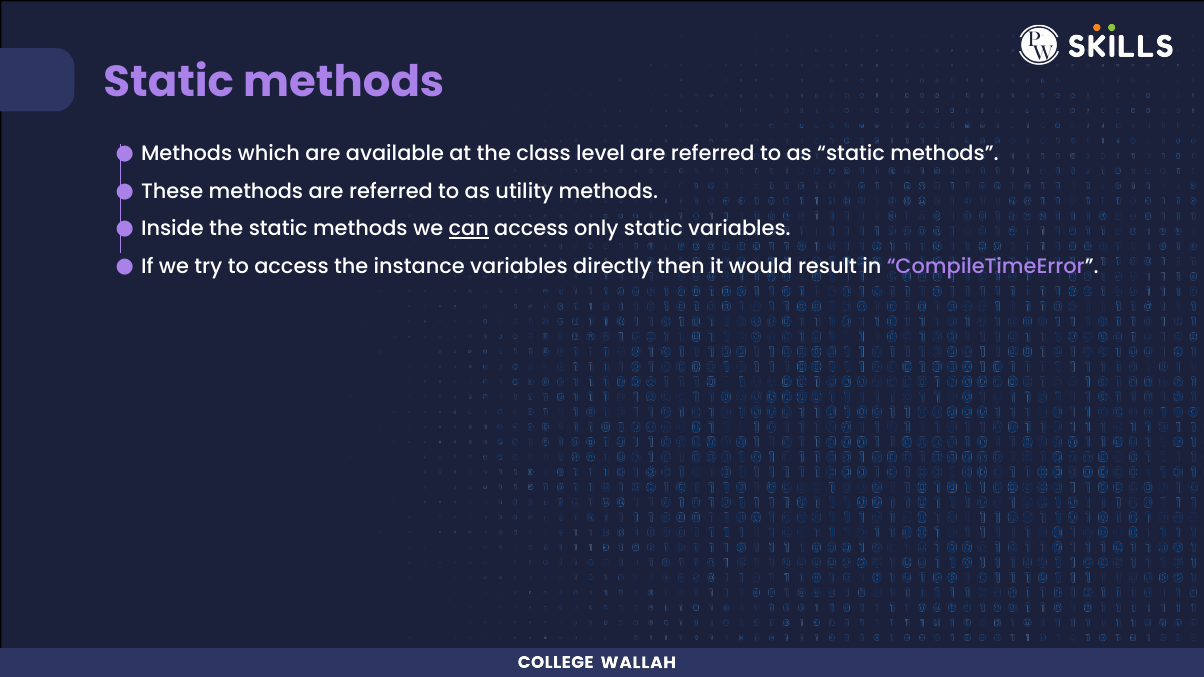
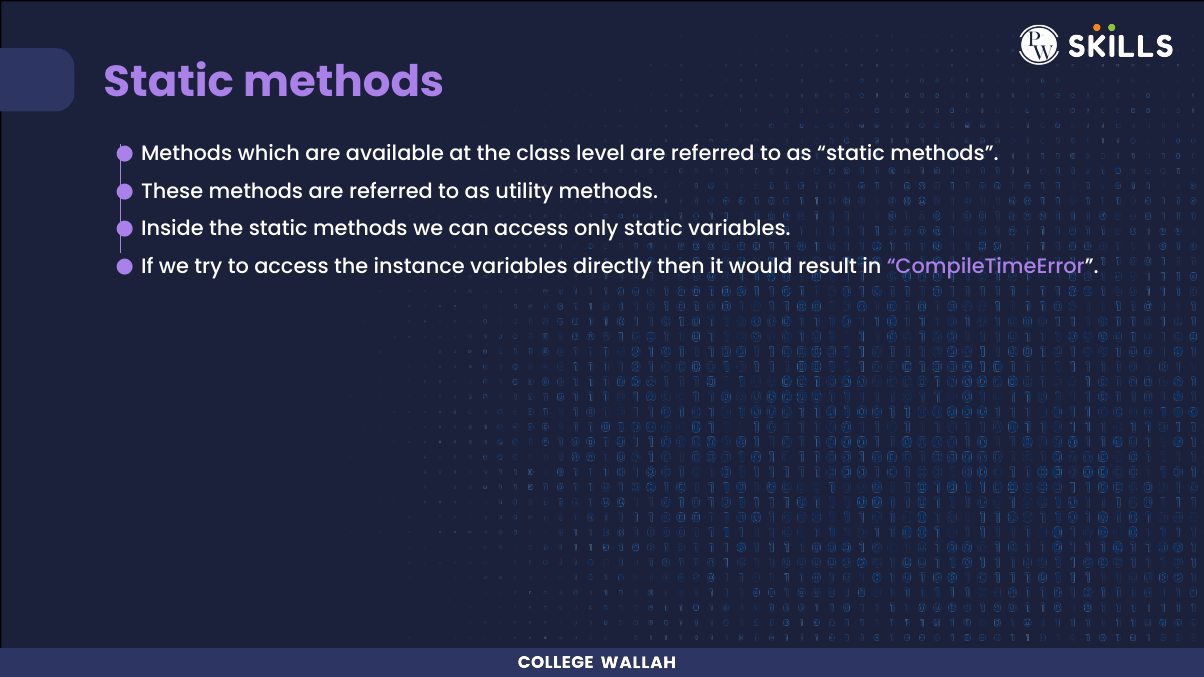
can underline: present -> none
